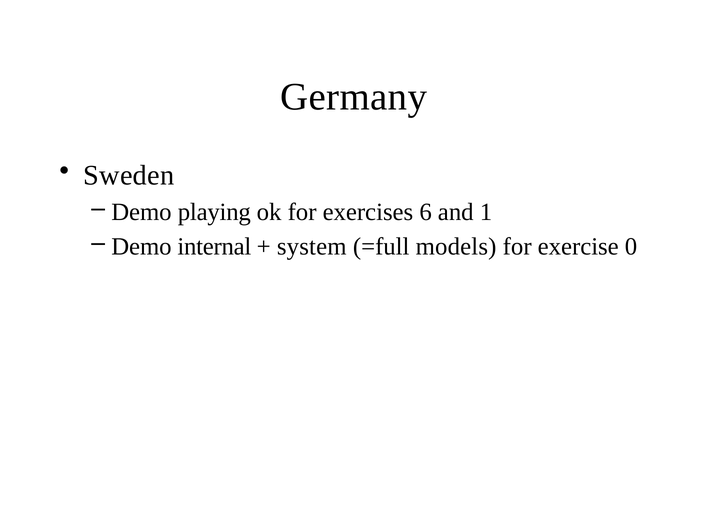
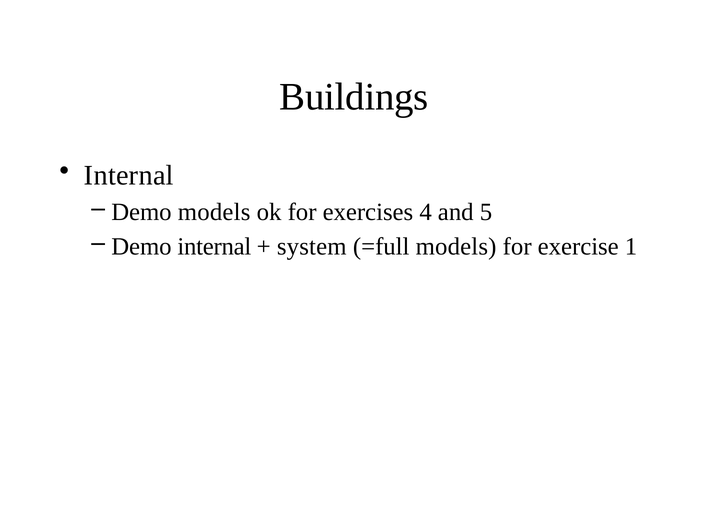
Germany: Germany -> Buildings
Sweden at (129, 175): Sweden -> Internal
Demo playing: playing -> models
6: 6 -> 4
1: 1 -> 5
0: 0 -> 1
